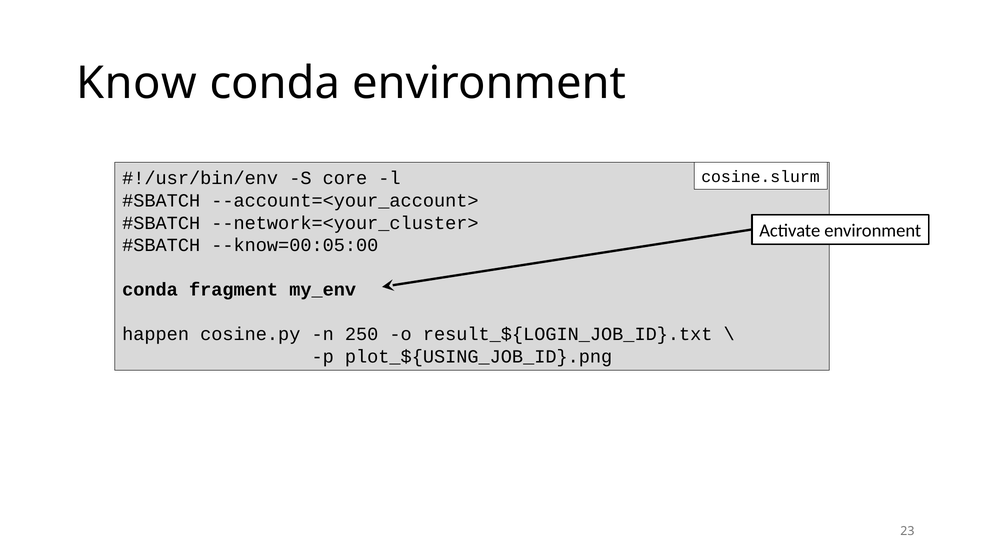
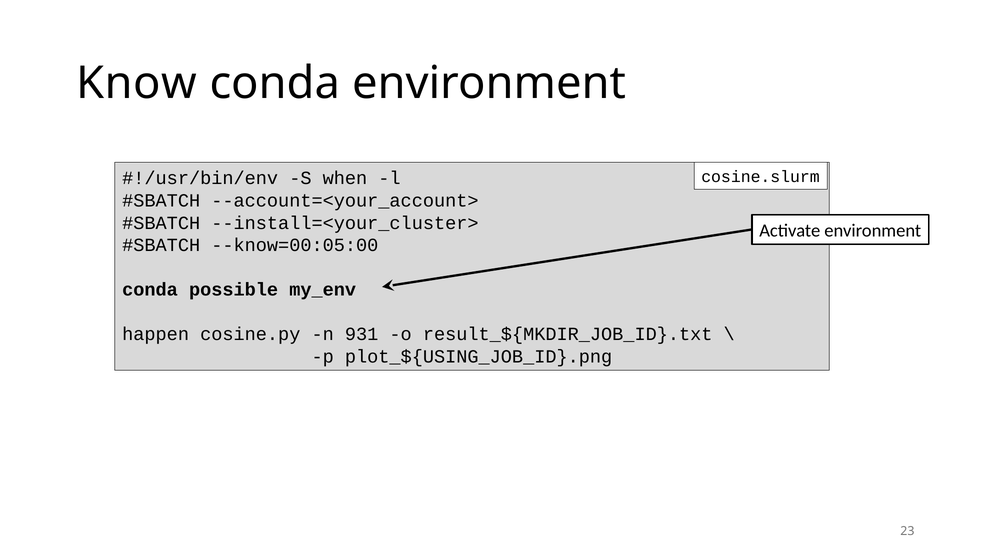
core: core -> when
--network=<your_cluster>: --network=<your_cluster> -> --install=<your_cluster>
fragment: fragment -> possible
250: 250 -> 931
result_${LOGIN_JOB_ID}.txt: result_${LOGIN_JOB_ID}.txt -> result_${MKDIR_JOB_ID}.txt
